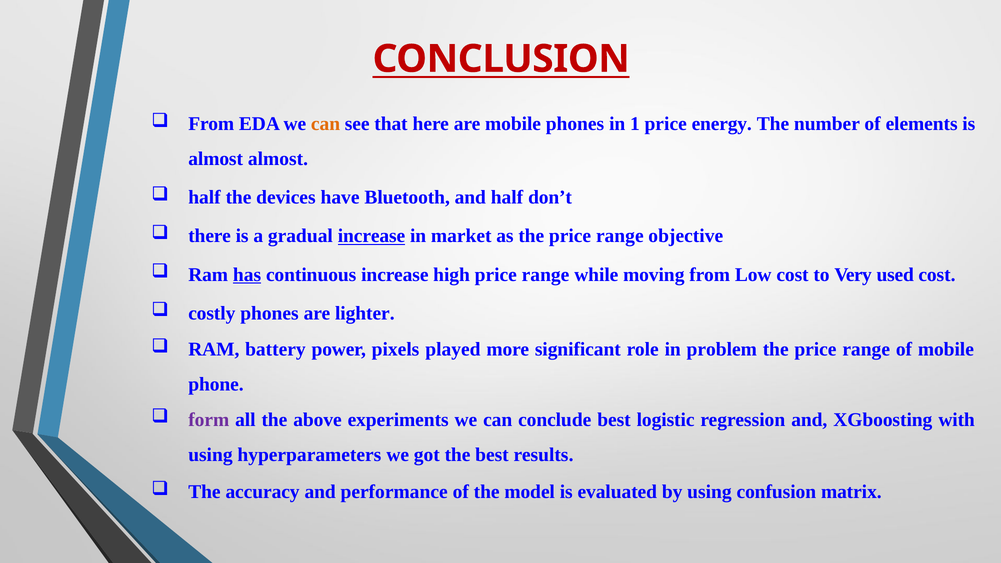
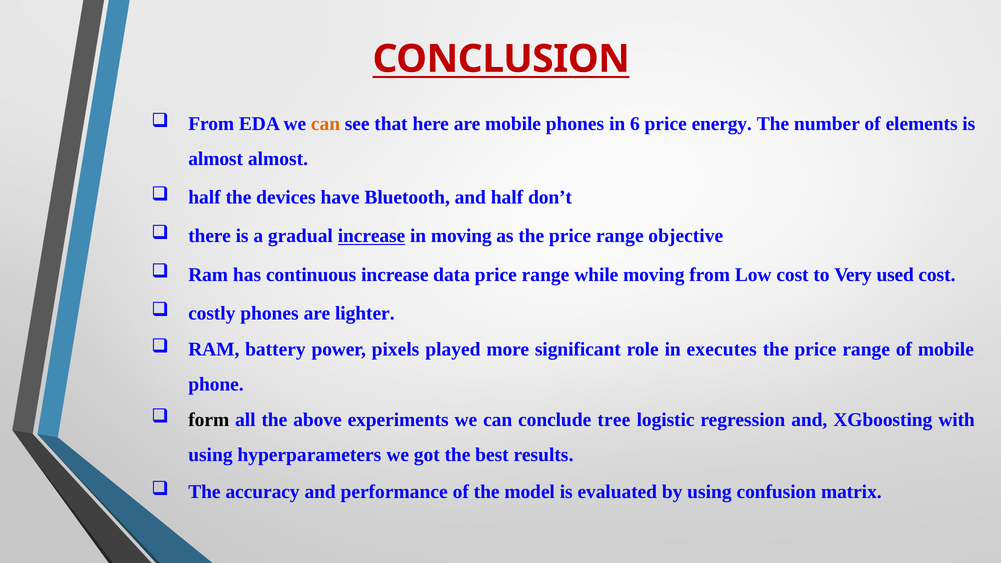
1: 1 -> 6
in market: market -> moving
has underline: present -> none
high: high -> data
problem: problem -> executes
form colour: purple -> black
conclude best: best -> tree
